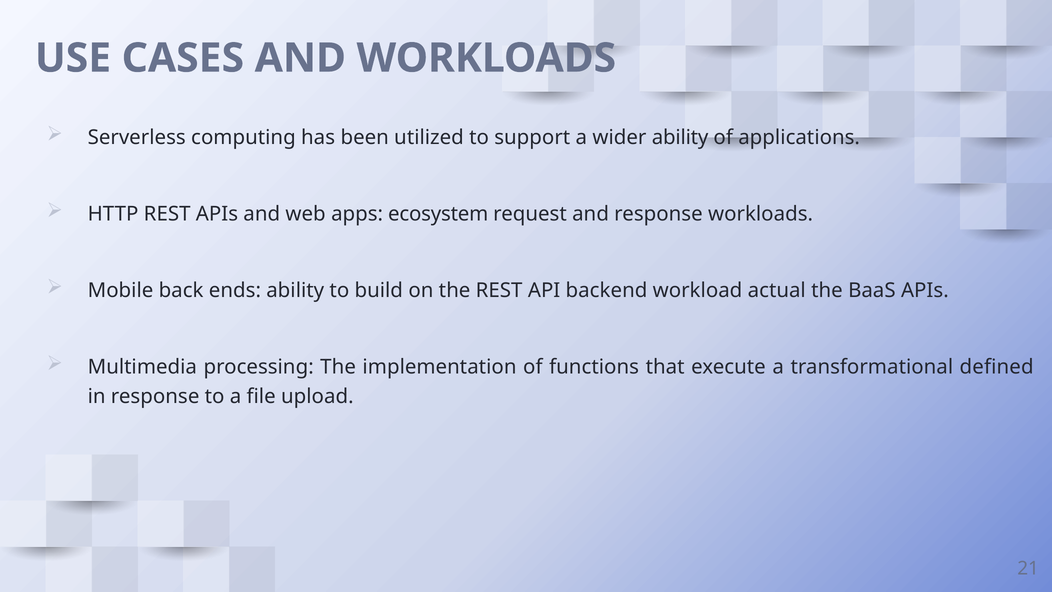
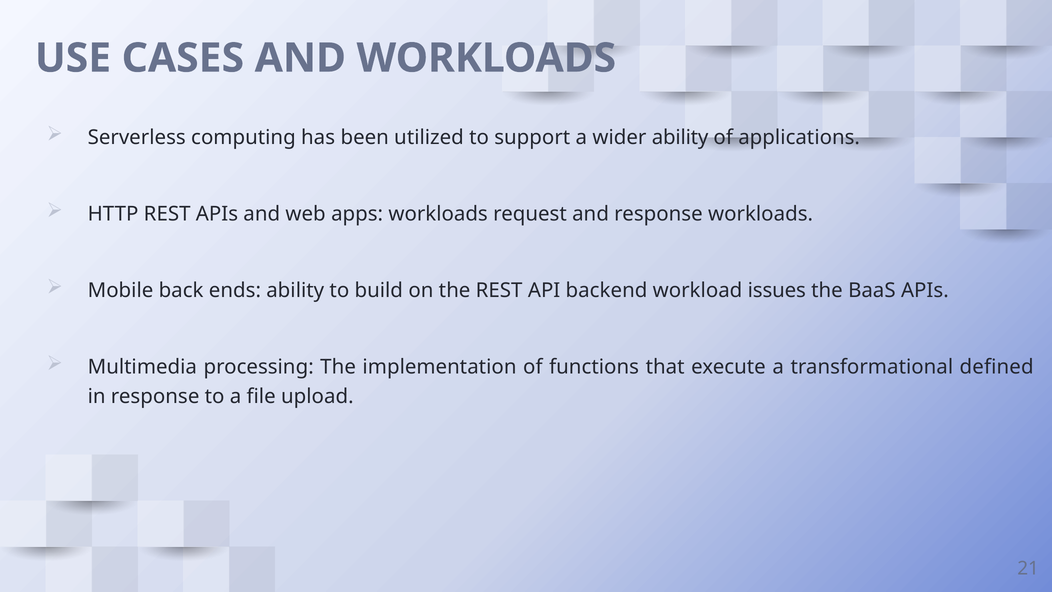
apps ecosystem: ecosystem -> workloads
actual: actual -> issues
